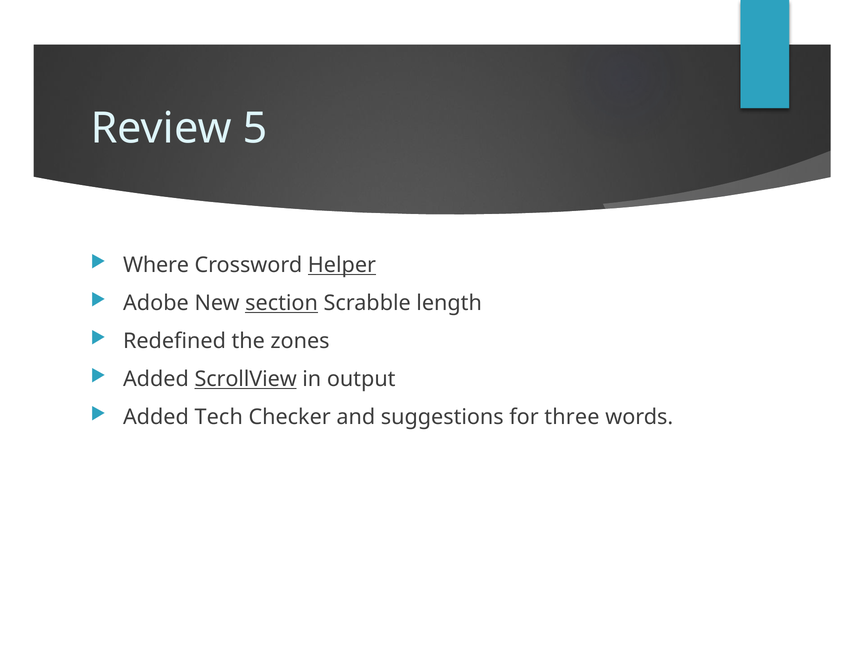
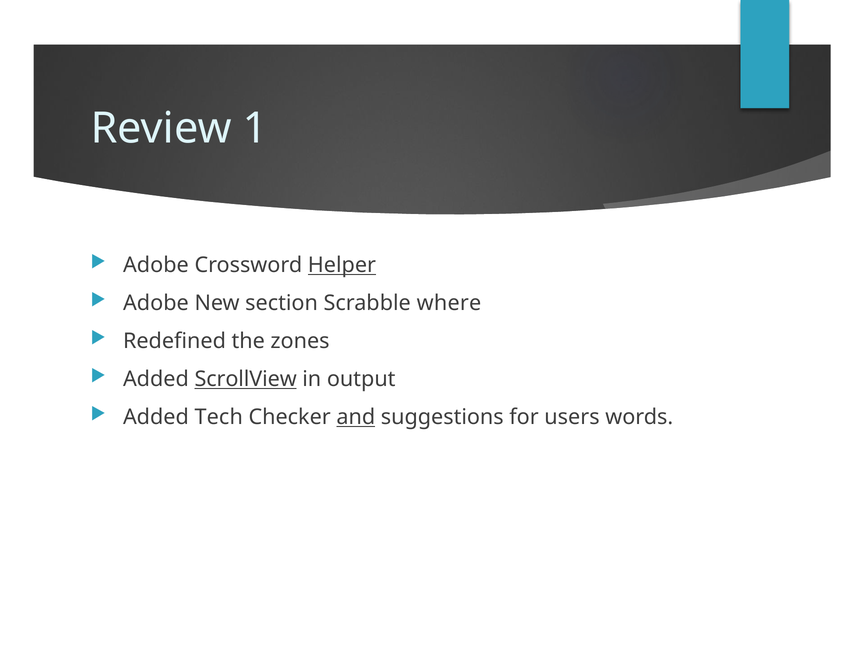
5: 5 -> 1
Where at (156, 265): Where -> Adobe
section underline: present -> none
length: length -> where
and underline: none -> present
three: three -> users
